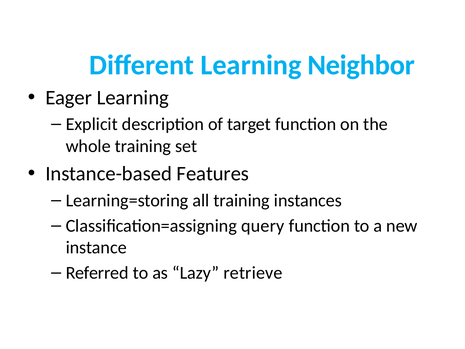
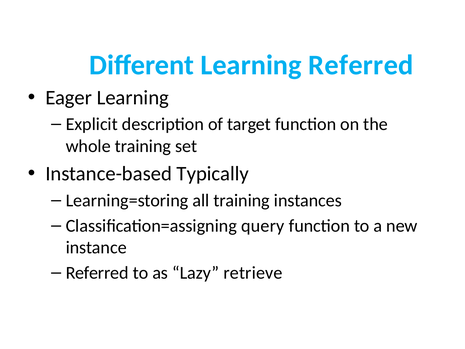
Learning Neighbor: Neighbor -> Referred
Features: Features -> Typically
